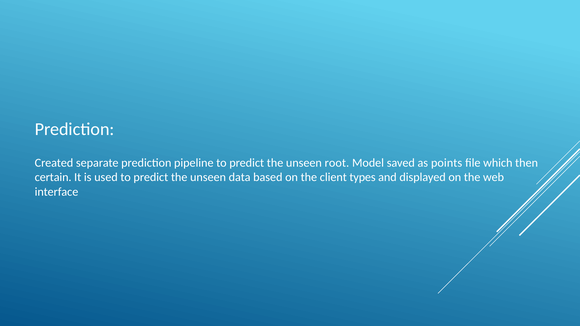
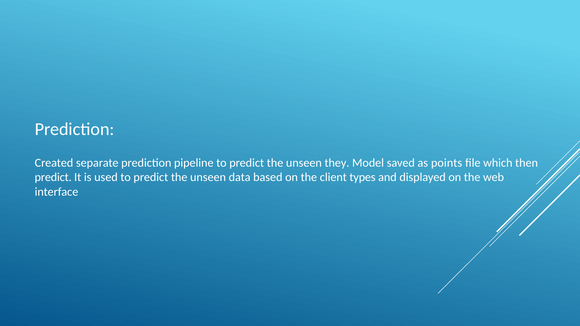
root: root -> they
certain at (53, 177): certain -> predict
